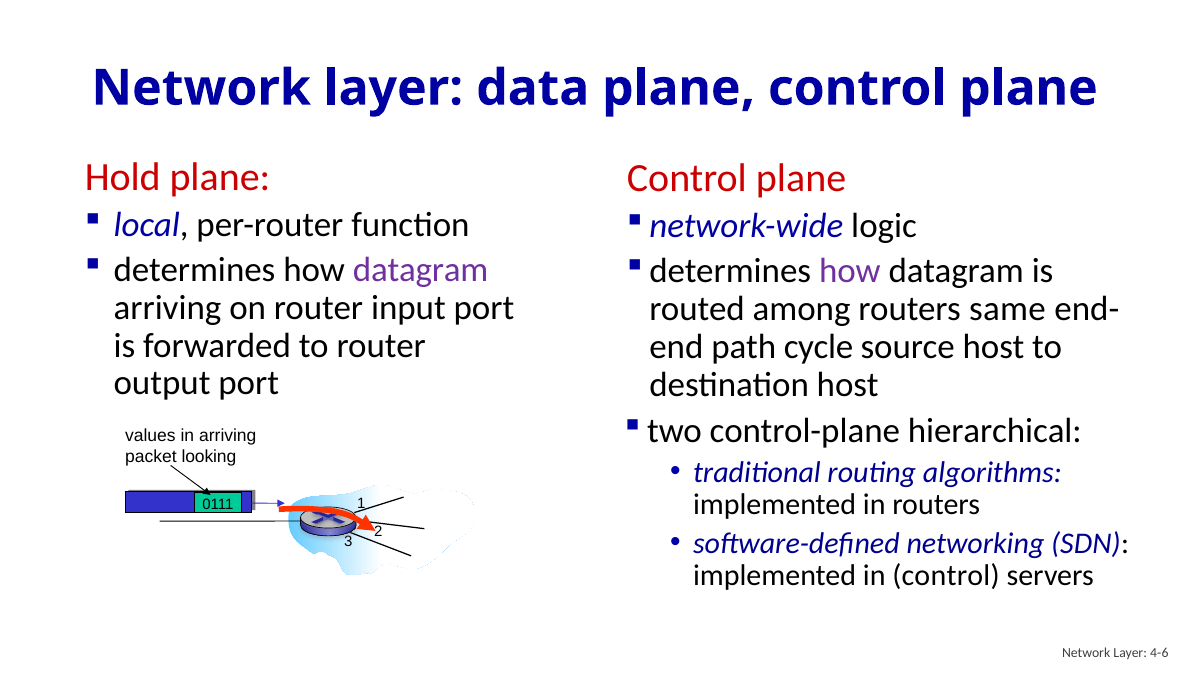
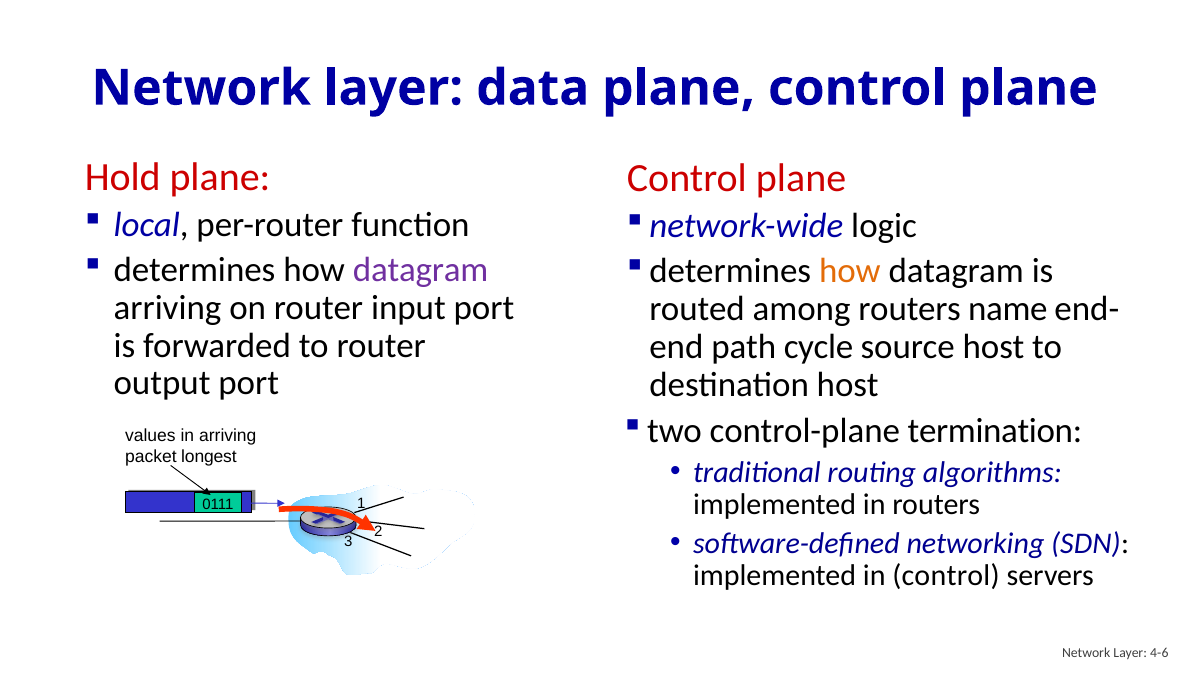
how at (850, 271) colour: purple -> orange
same: same -> name
hierarchical: hierarchical -> termination
looking: looking -> longest
